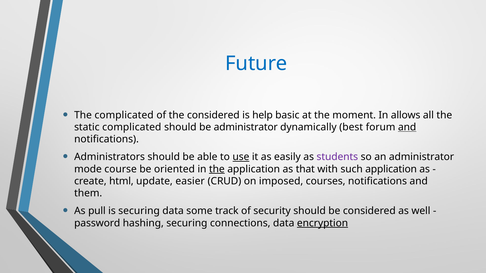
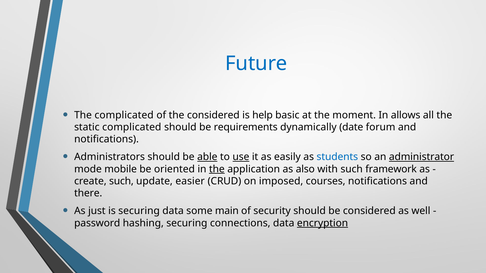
be administrator: administrator -> requirements
best: best -> date
and at (407, 127) underline: present -> none
able underline: none -> present
students colour: purple -> blue
administrator at (421, 157) underline: none -> present
course: course -> mobile
that: that -> also
such application: application -> framework
create html: html -> such
them: them -> there
pull: pull -> just
track: track -> main
